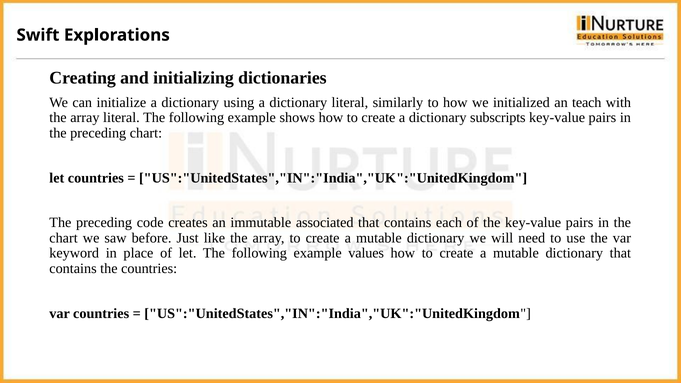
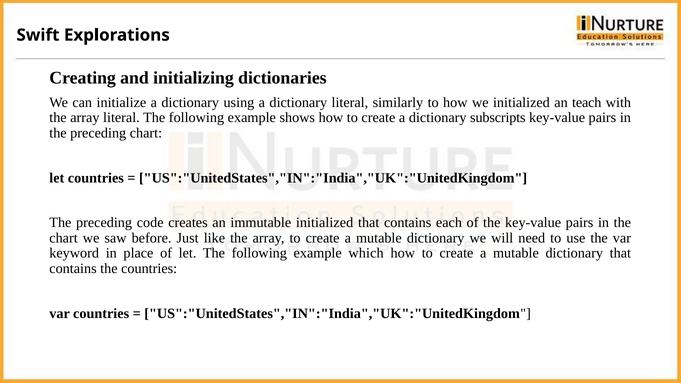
immutable associated: associated -> initialized
values: values -> which
